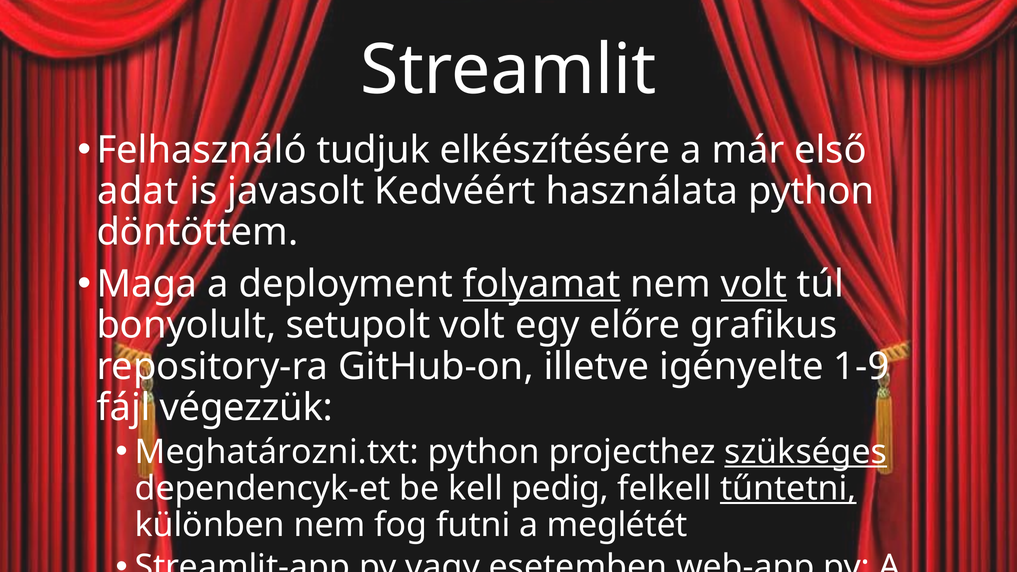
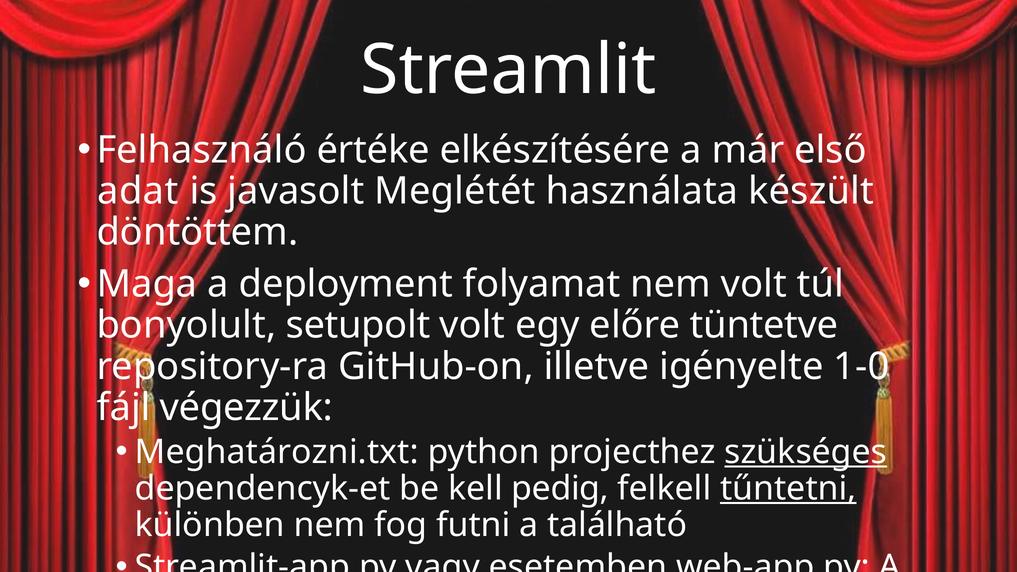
tudjuk: tudjuk -> értéke
Kedvéért: Kedvéért -> Meglétét
használata python: python -> készült
folyamat underline: present -> none
volt at (754, 284) underline: present -> none
előre grafikus: grafikus -> tüntetve
1-9: 1-9 -> 1-0
meglétét: meglétét -> található
